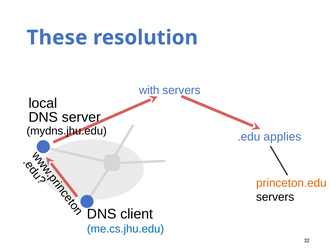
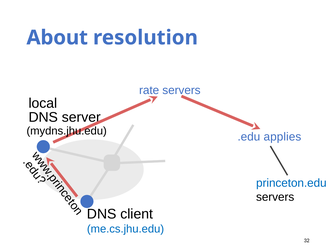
These: These -> About
with: with -> rate
princeton.edu colour: orange -> blue
